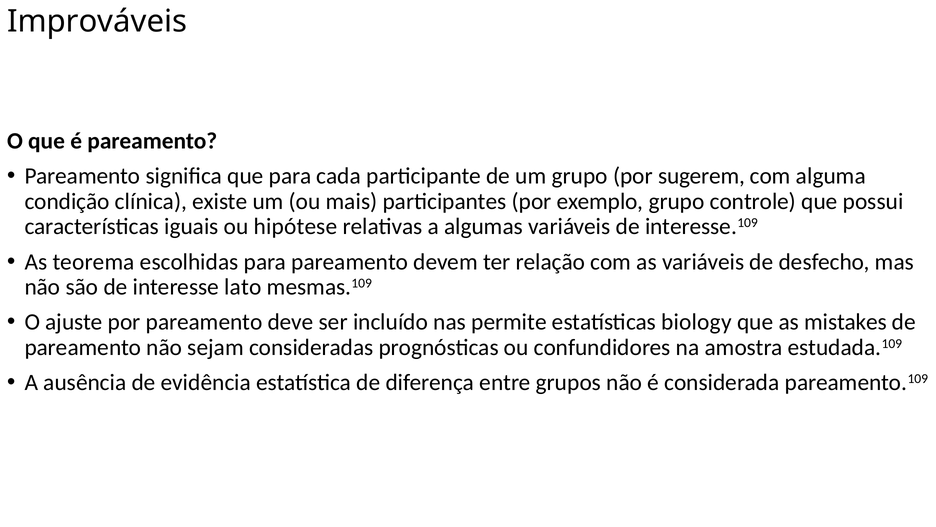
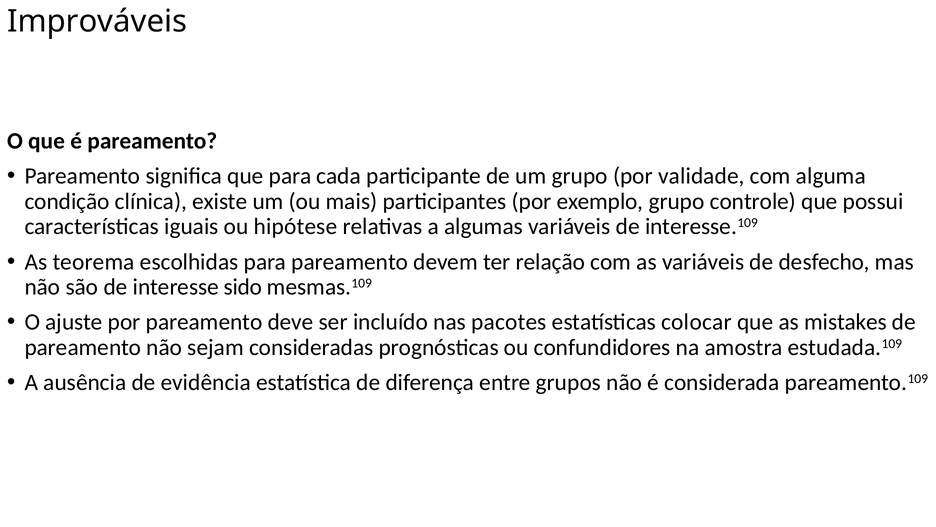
sugerem: sugerem -> validade
lato: lato -> sido
permite: permite -> pacotes
biology: biology -> colocar
